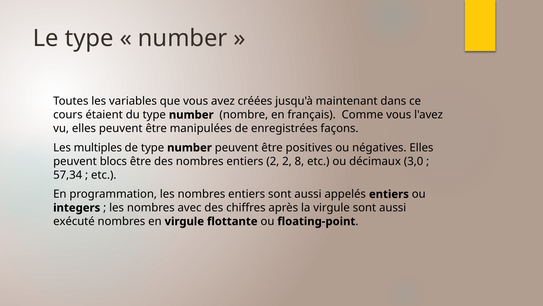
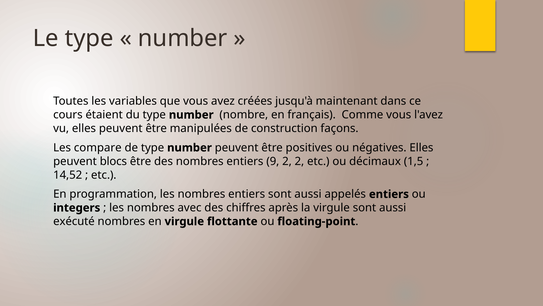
enregistrées: enregistrées -> construction
multiples: multiples -> compare
entiers 2: 2 -> 9
2 8: 8 -> 2
3,0: 3,0 -> 1,5
57,34: 57,34 -> 14,52
